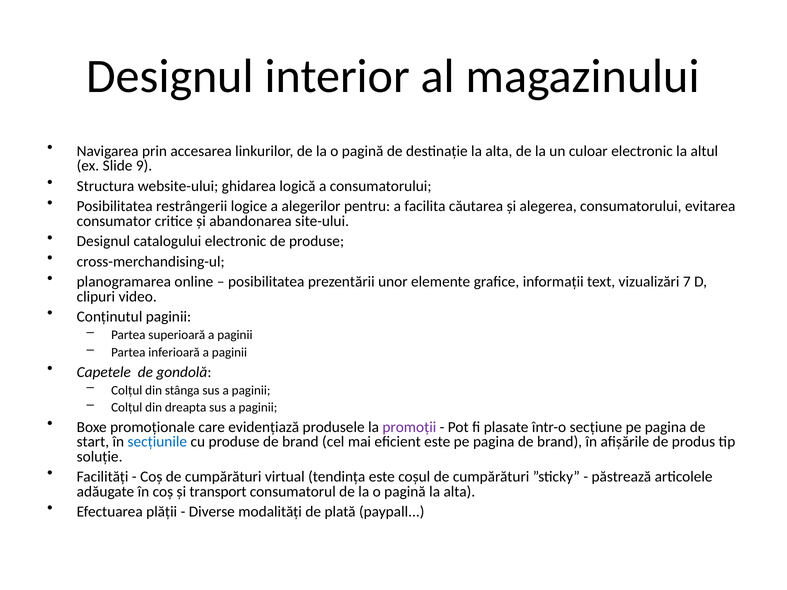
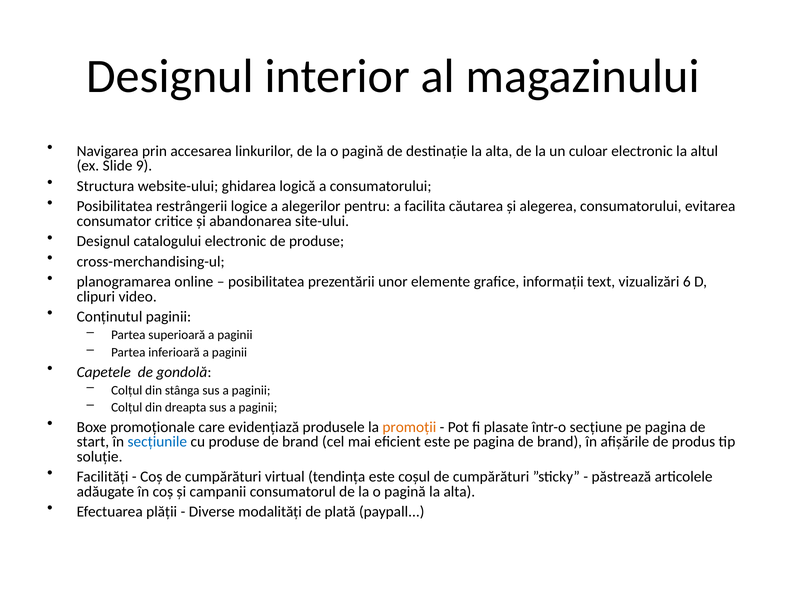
7: 7 -> 6
promoții colour: purple -> orange
transport: transport -> campanii
